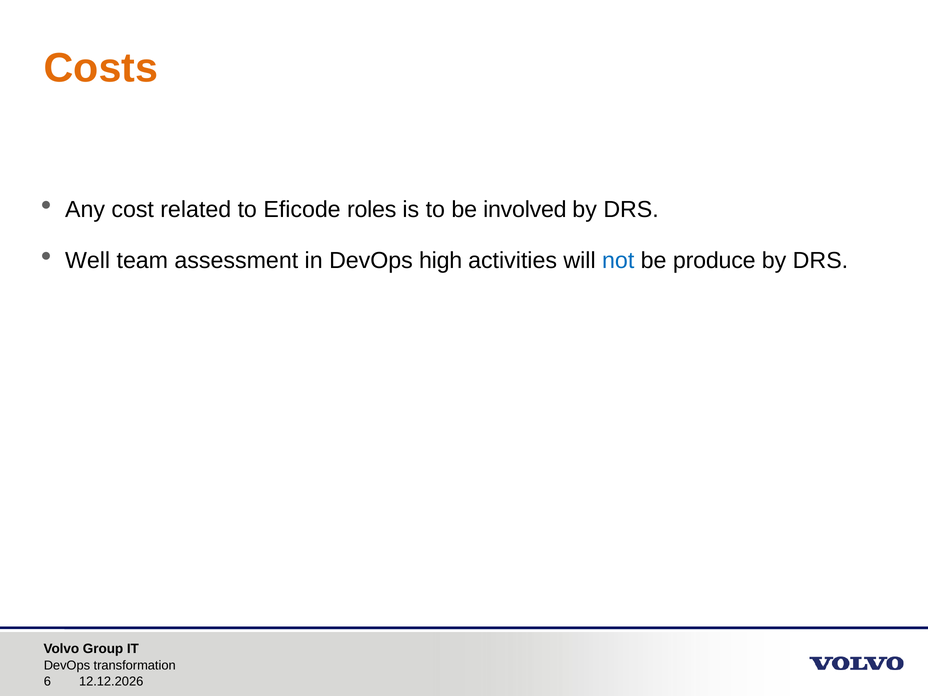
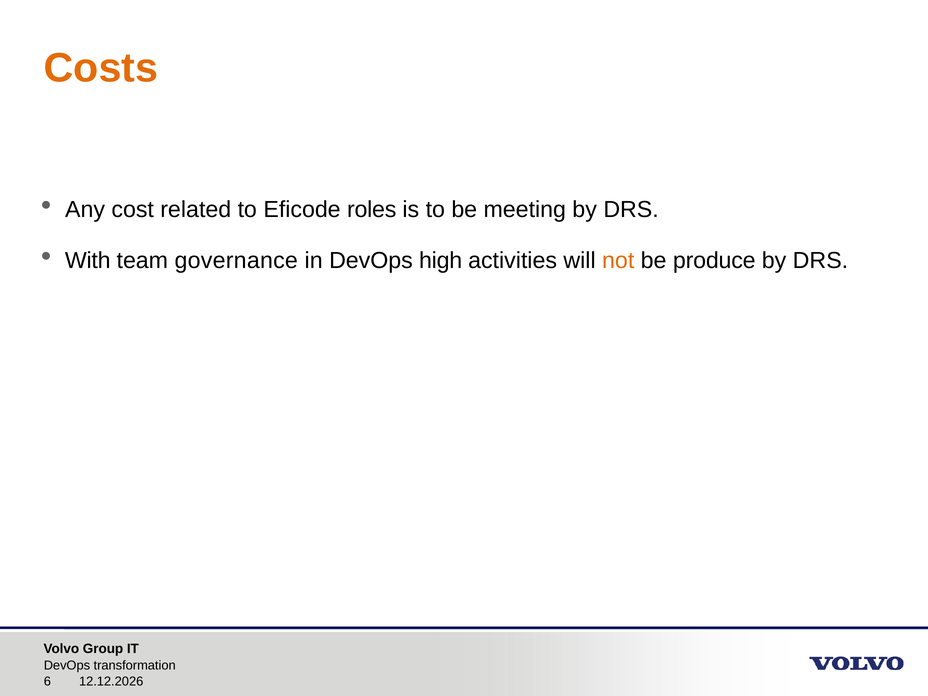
involved: involved -> meeting
Well: Well -> With
assessment: assessment -> governance
not colour: blue -> orange
